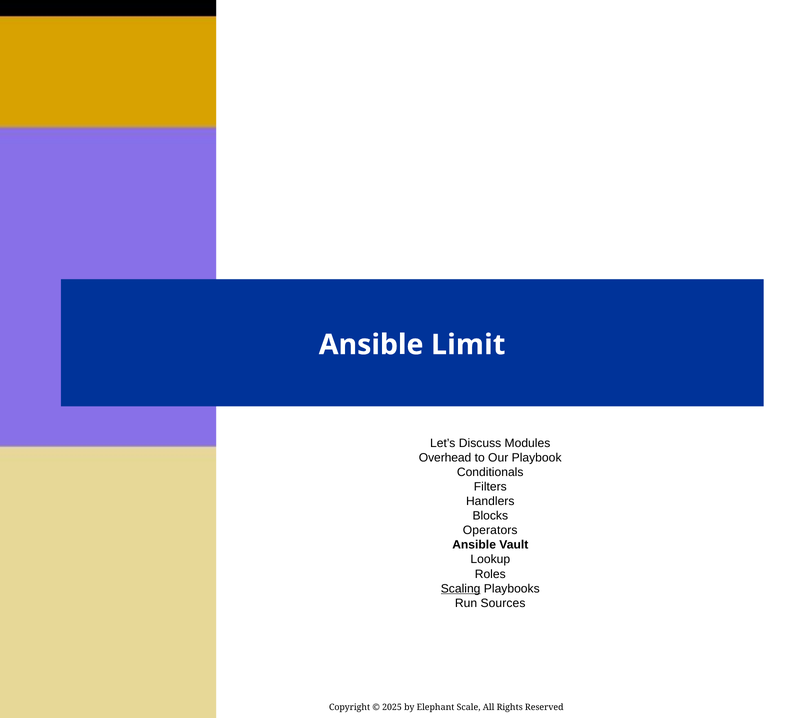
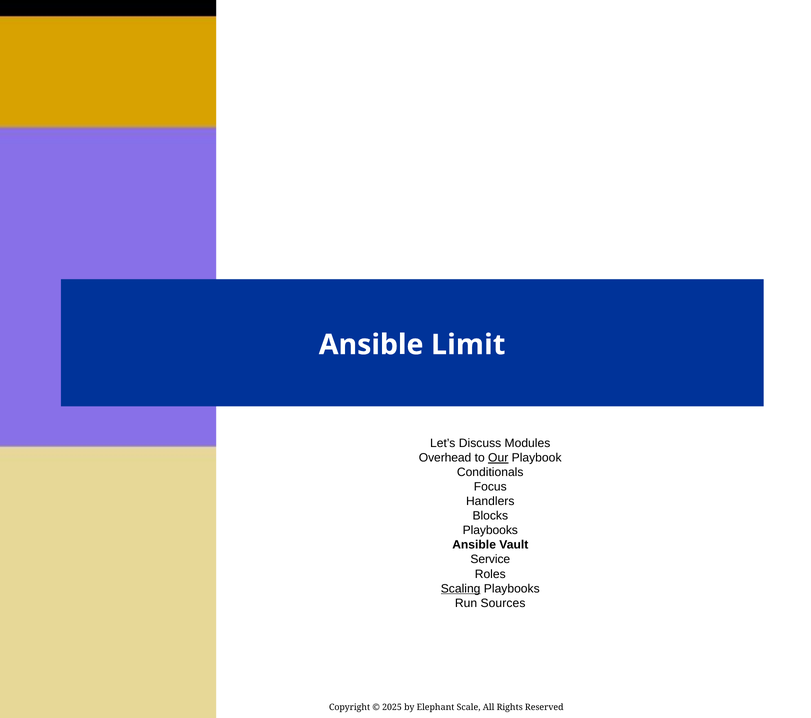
Our underline: none -> present
Filters: Filters -> Focus
Operators at (490, 530): Operators -> Playbooks
Lookup: Lookup -> Service
